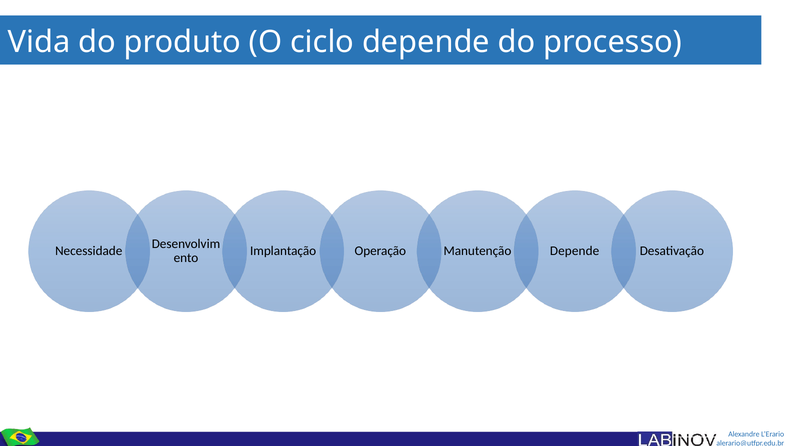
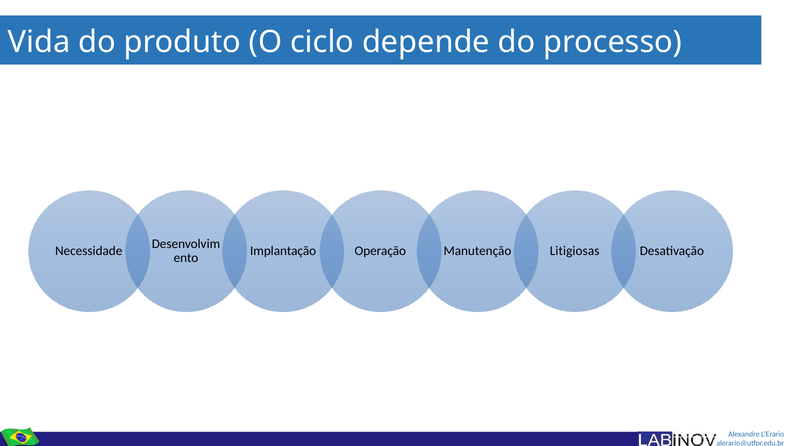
Manutenção Depende: Depende -> Litigiosas
